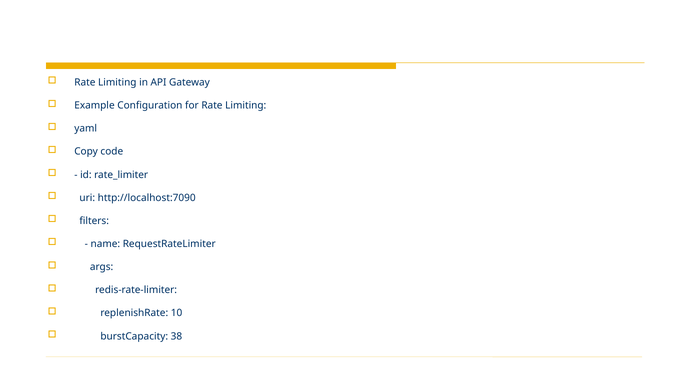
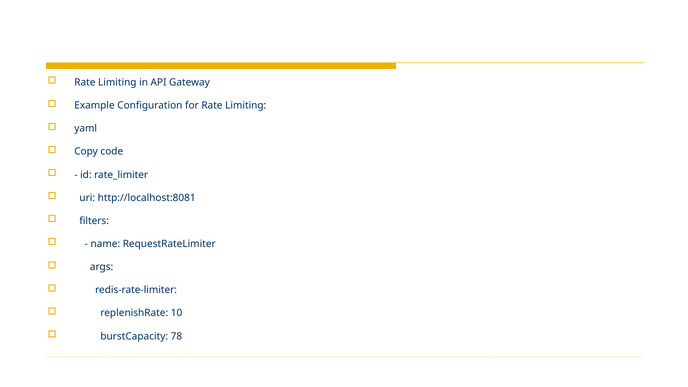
http://localhost:7090: http://localhost:7090 -> http://localhost:8081
38: 38 -> 78
